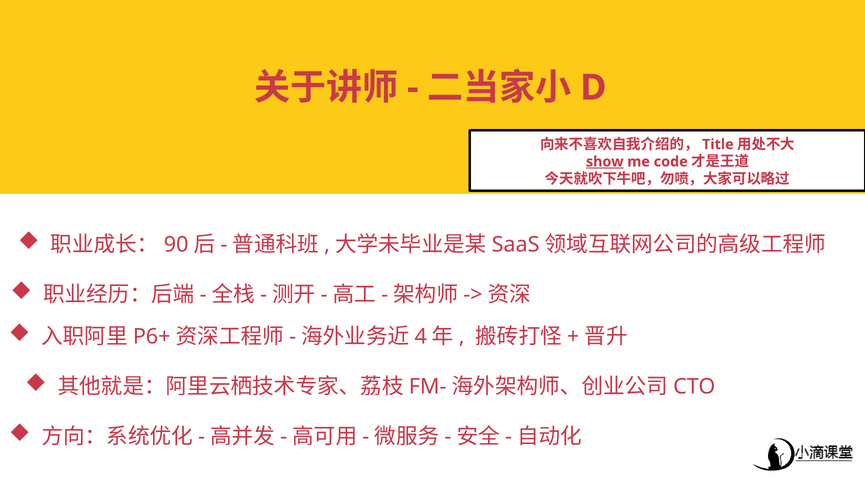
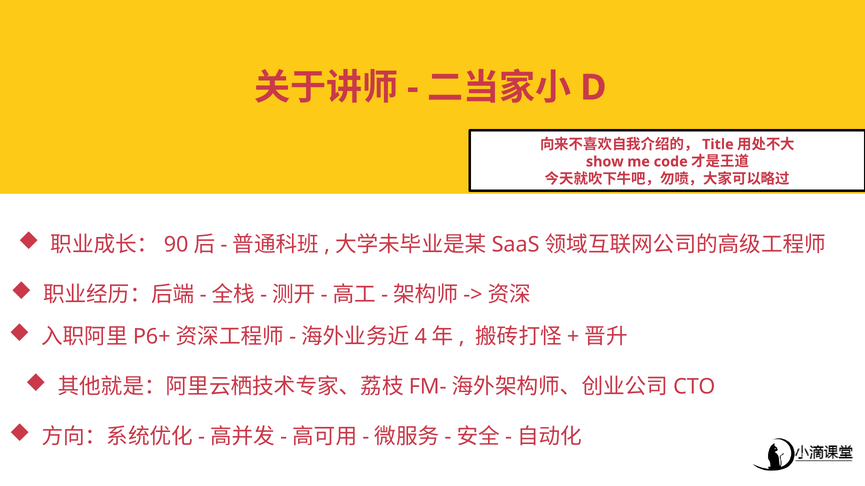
show underline: present -> none
